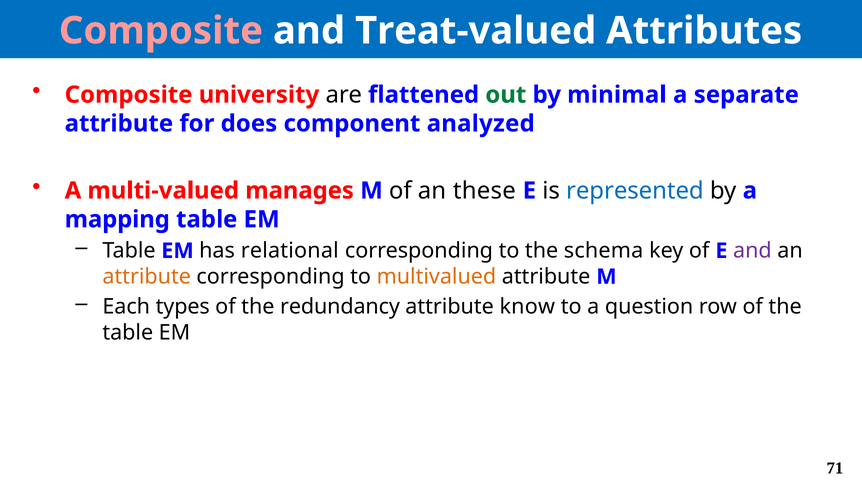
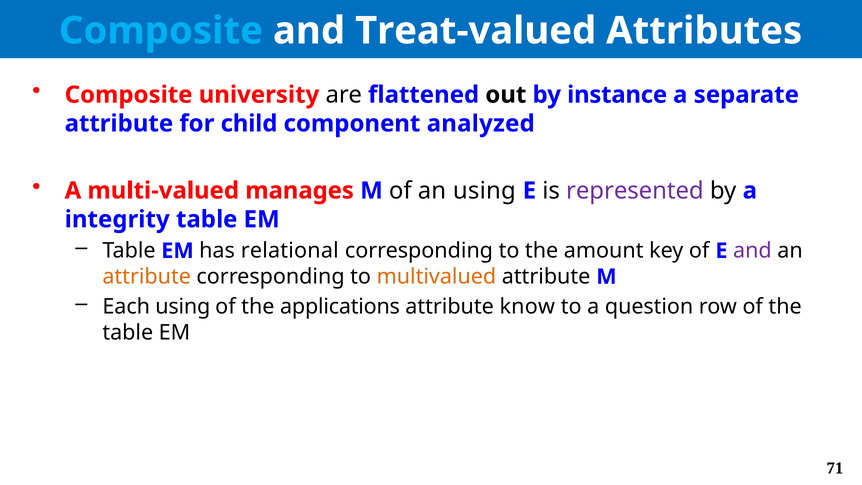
Composite at (161, 31) colour: pink -> light blue
out colour: green -> black
minimal: minimal -> instance
does: does -> child
an these: these -> using
represented colour: blue -> purple
mapping: mapping -> integrity
schema: schema -> amount
Each types: types -> using
redundancy: redundancy -> applications
